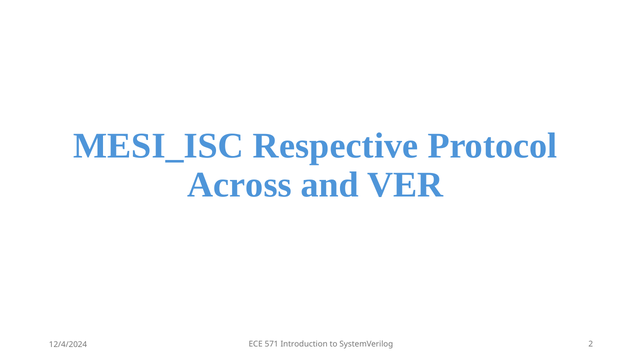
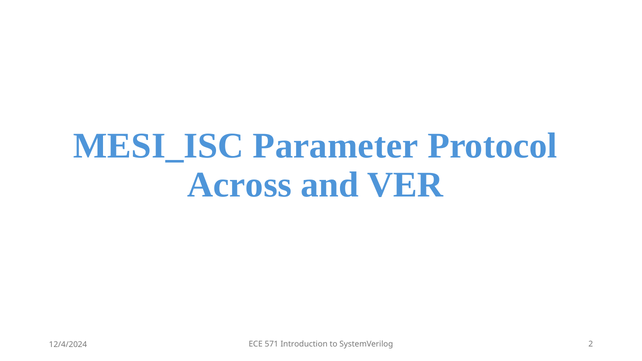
Respective: Respective -> Parameter
